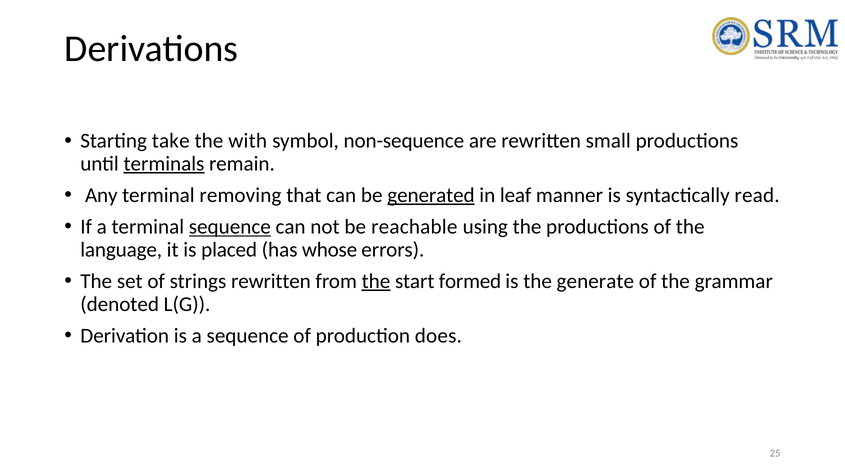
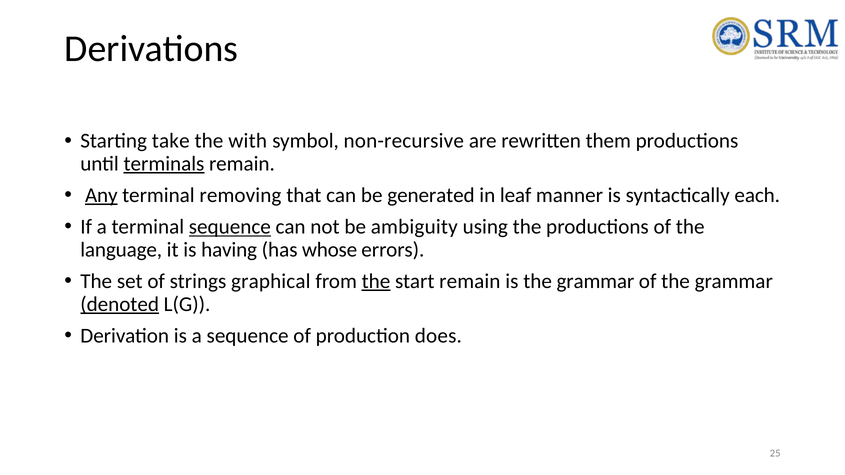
non-sequence: non-sequence -> non-recursive
small: small -> them
Any underline: none -> present
generated underline: present -> none
read: read -> each
reachable: reachable -> ambiguity
placed: placed -> having
strings rewritten: rewritten -> graphical
start formed: formed -> remain
is the generate: generate -> grammar
denoted underline: none -> present
